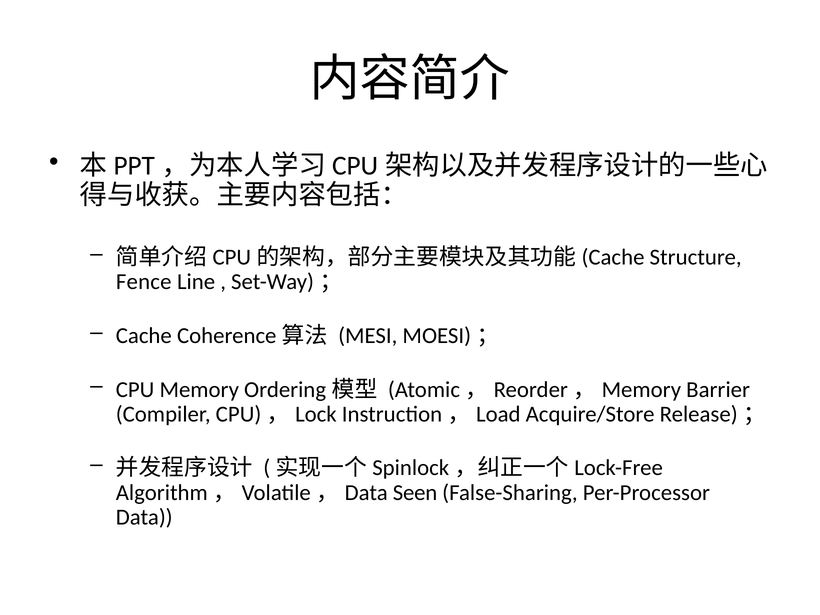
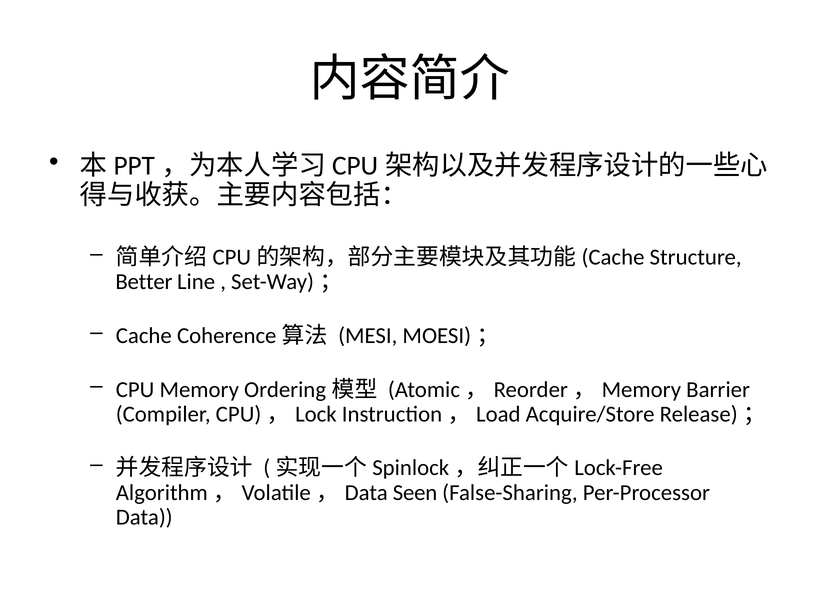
Fence: Fence -> Better
